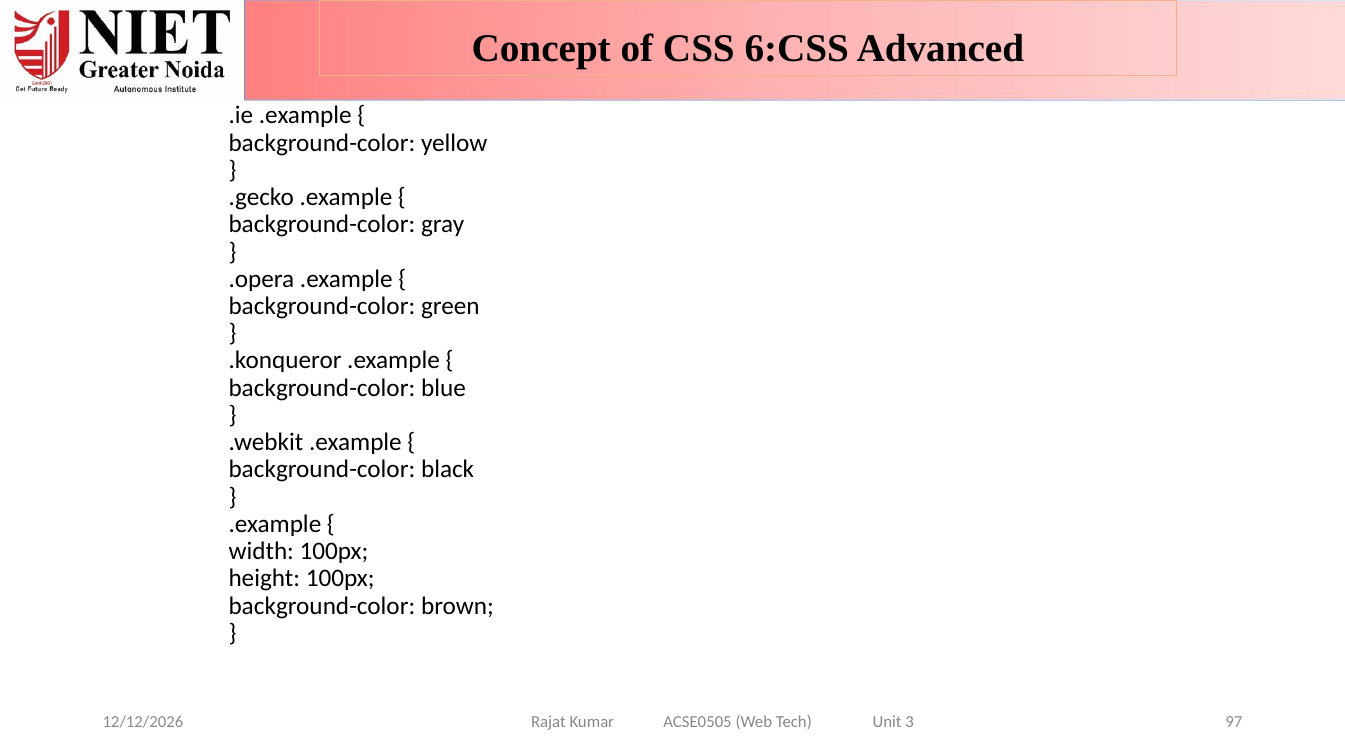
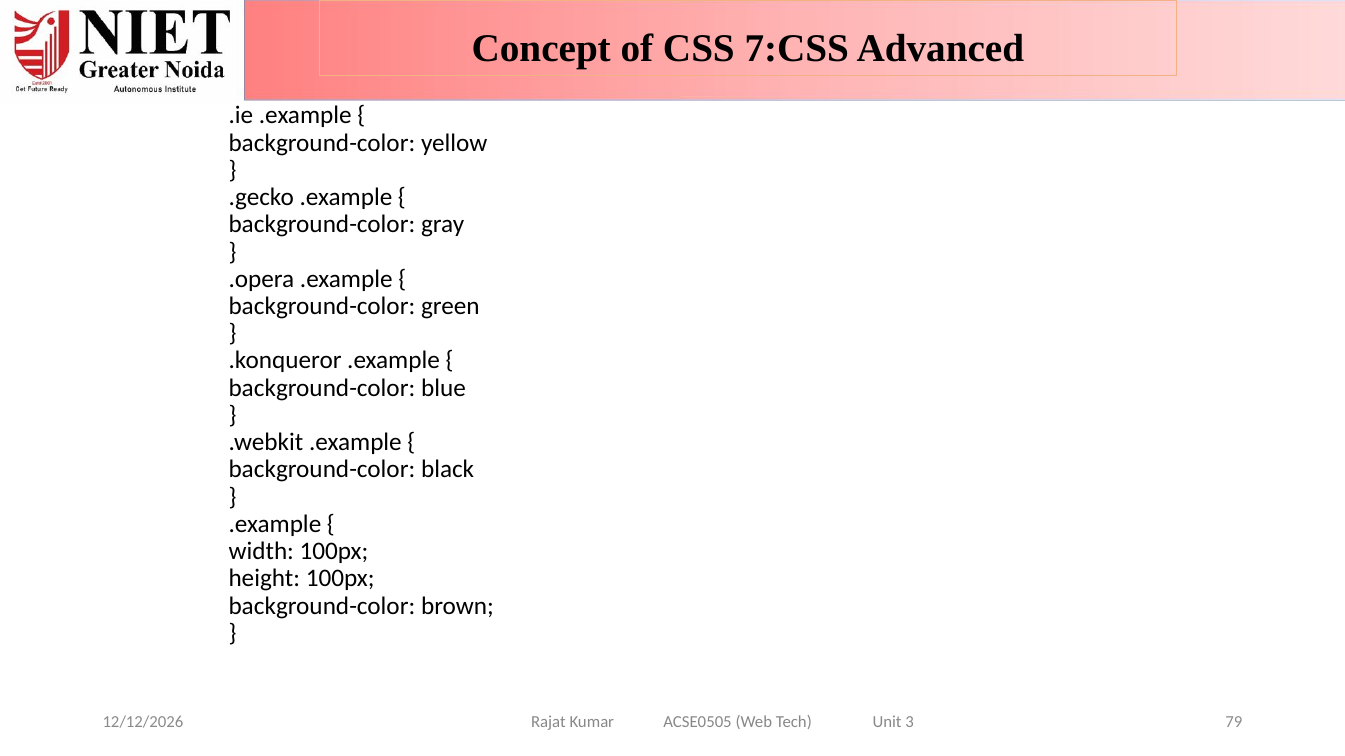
6:CSS: 6:CSS -> 7:CSS
97: 97 -> 79
